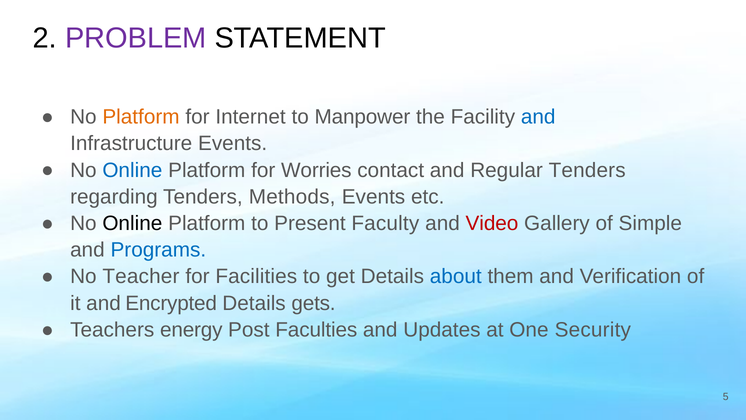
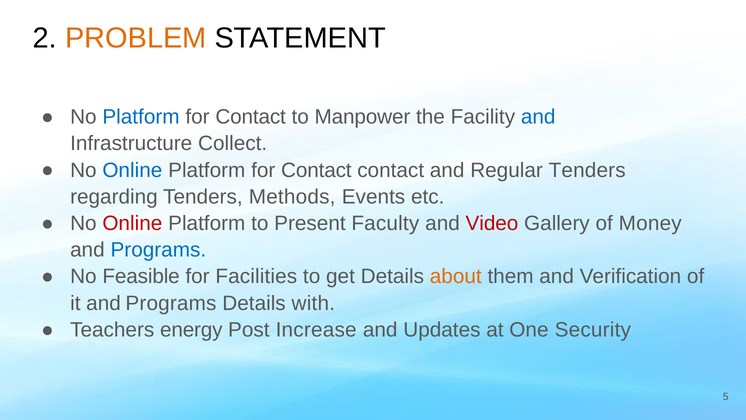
PROBLEM colour: purple -> orange
Platform at (141, 117) colour: orange -> blue
Internet at (251, 117): Internet -> Contact
Infrastructure Events: Events -> Collect
Worries at (316, 170): Worries -> Contact
Online at (132, 223) colour: black -> red
Simple: Simple -> Money
Teacher: Teacher -> Feasible
about colour: blue -> orange
it and Encrypted: Encrypted -> Programs
gets: gets -> with
Faculties: Faculties -> Increase
